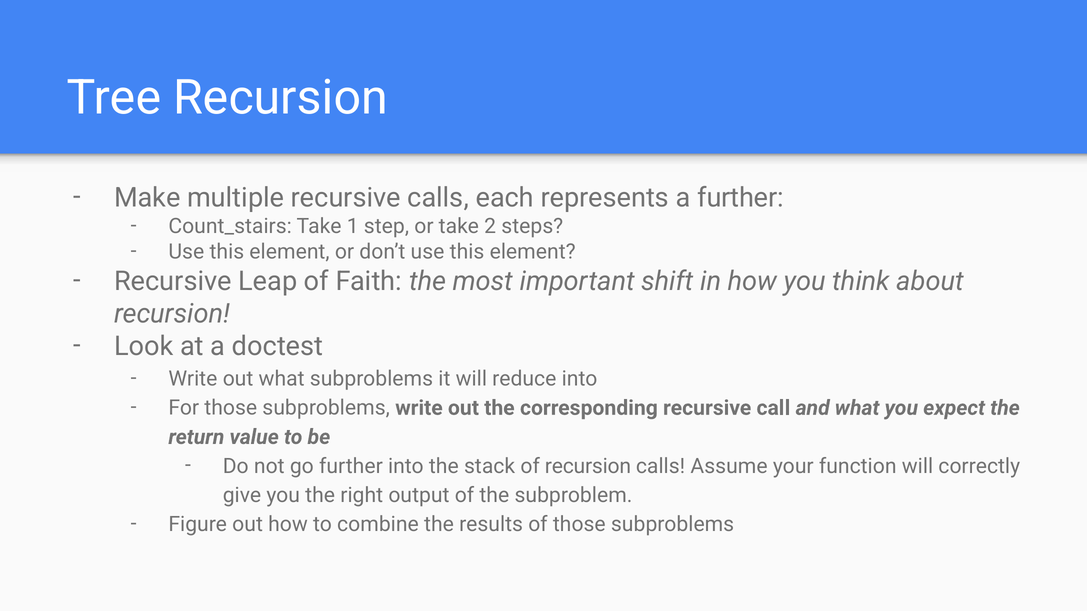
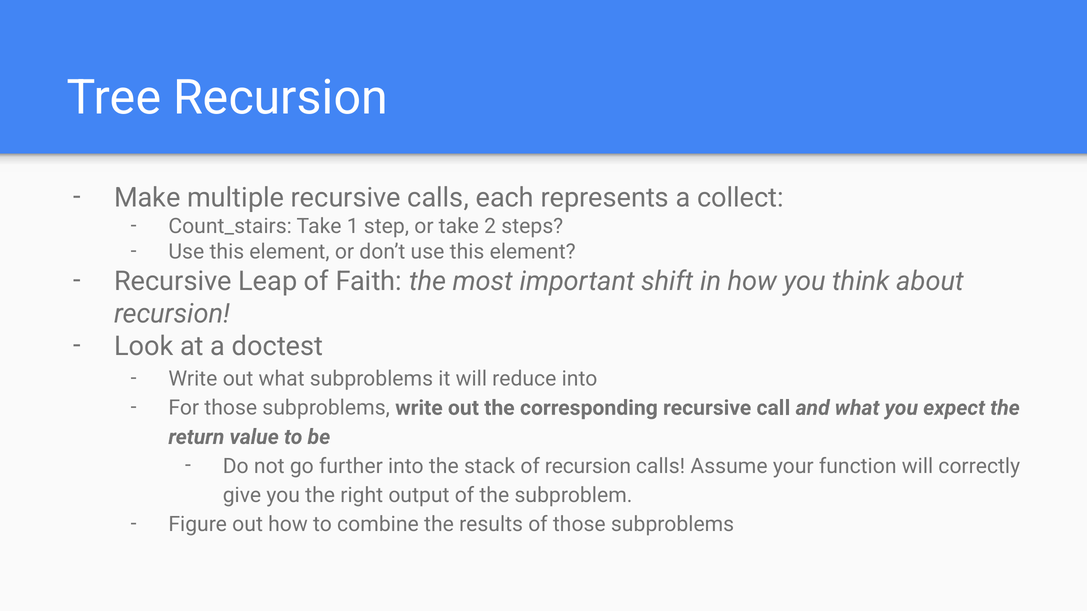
a further: further -> collect
